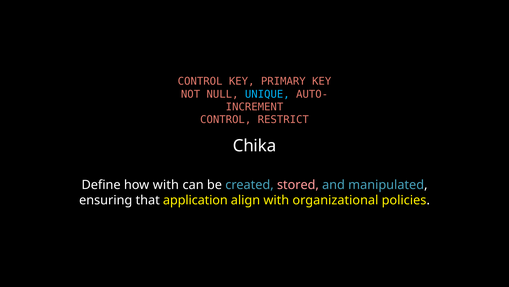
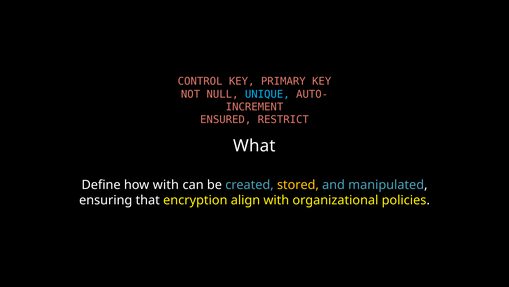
CONTROL at (226, 119): CONTROL -> ENSURED
Chika: Chika -> What
stored colour: pink -> yellow
application: application -> encryption
